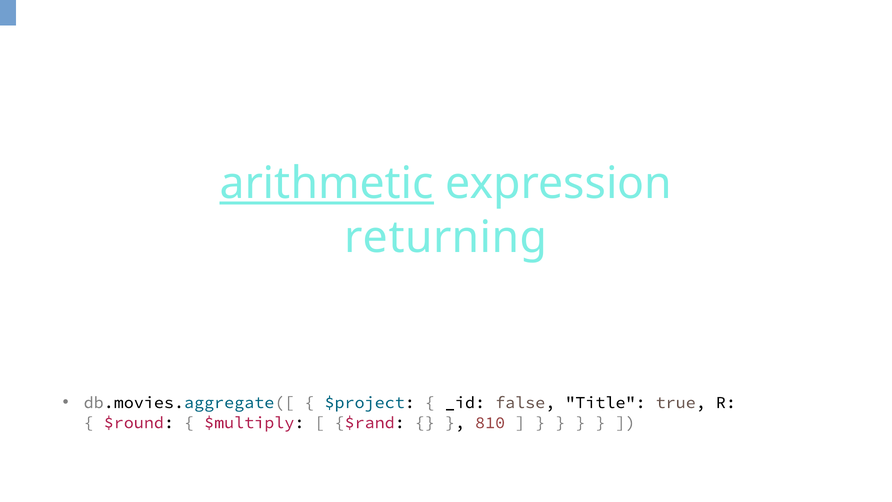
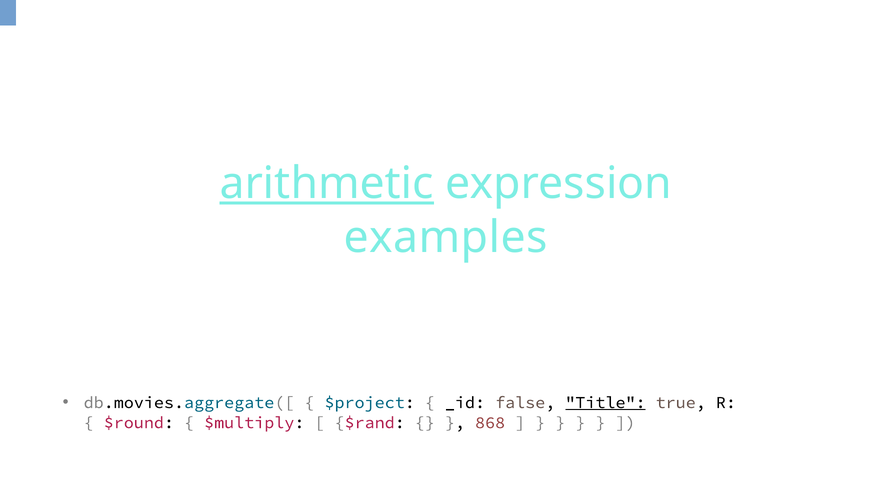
returning: returning -> examples
Title underline: none -> present
810: 810 -> 868
